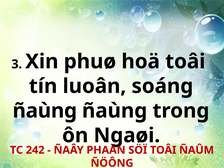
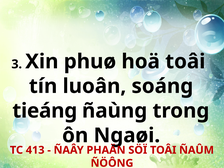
ñaùng at (45, 111): ñaùng -> tieáng
242: 242 -> 413
